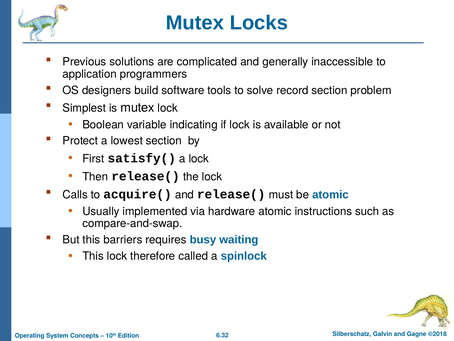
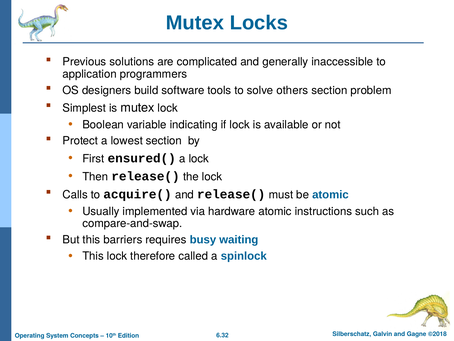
record: record -> others
satisfy(: satisfy( -> ensured(
